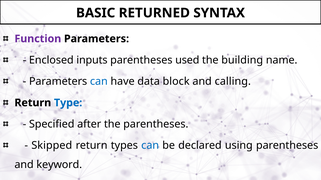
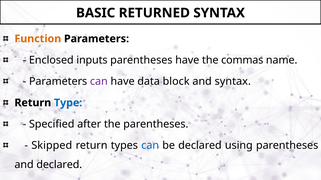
Function colour: purple -> orange
parentheses used: used -> have
building: building -> commas
can at (99, 82) colour: blue -> purple
and calling: calling -> syntax
and keyword: keyword -> declared
